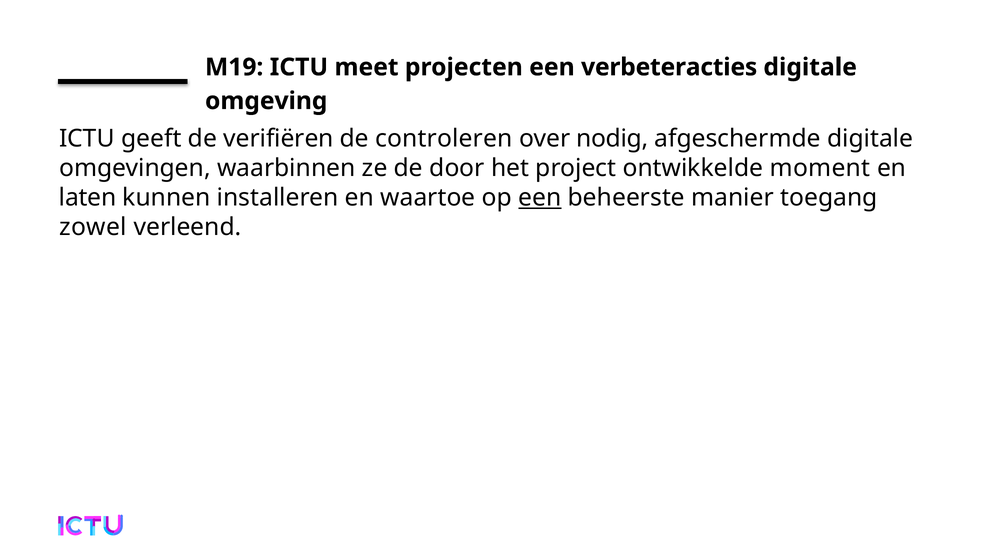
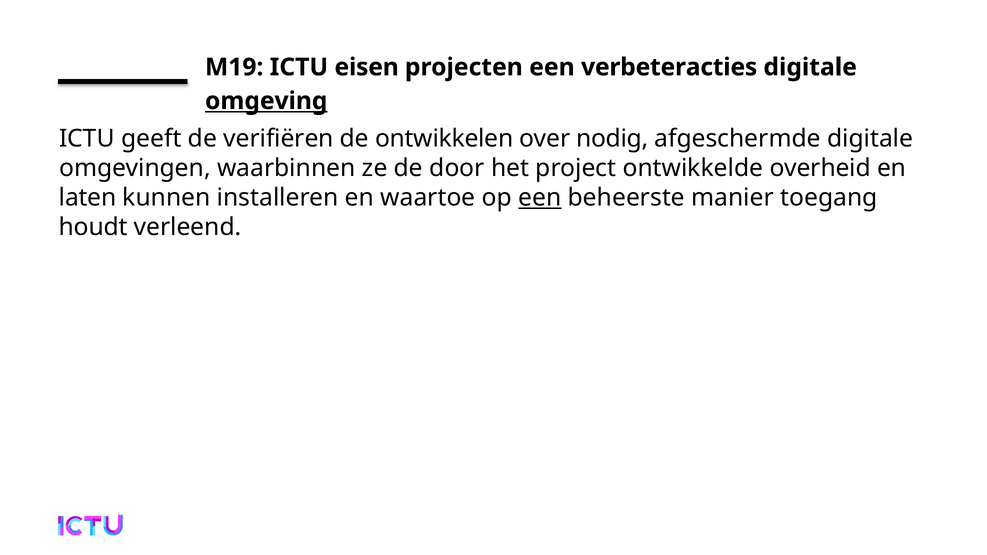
meet: meet -> eisen
omgeving underline: none -> present
controleren: controleren -> ontwikkelen
moment: moment -> overheid
zowel: zowel -> houdt
